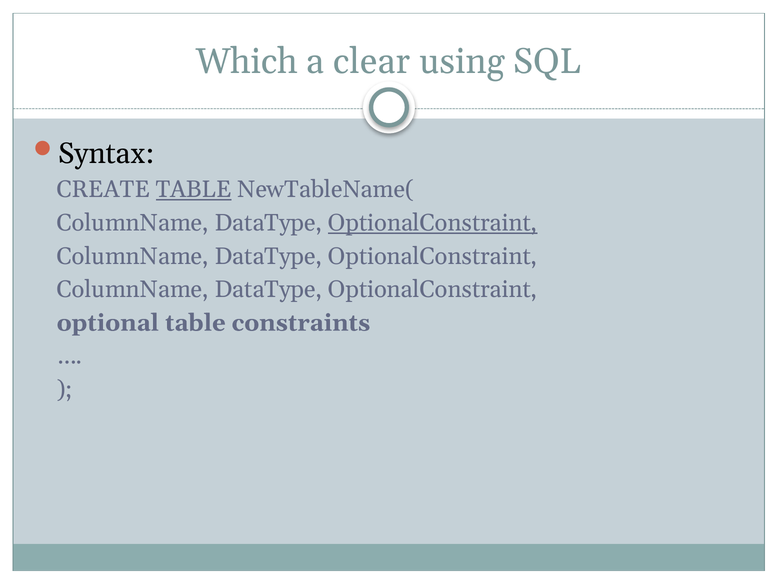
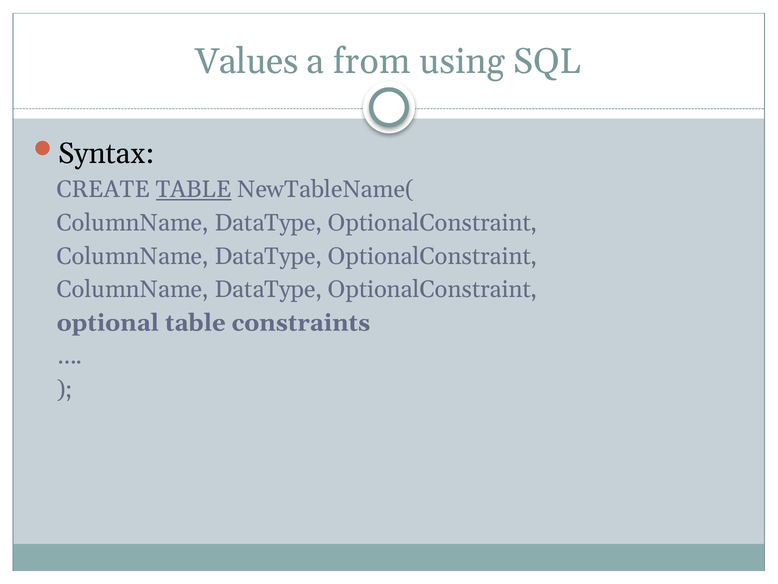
Which: Which -> Values
clear: clear -> from
OptionalConstraint at (433, 223) underline: present -> none
